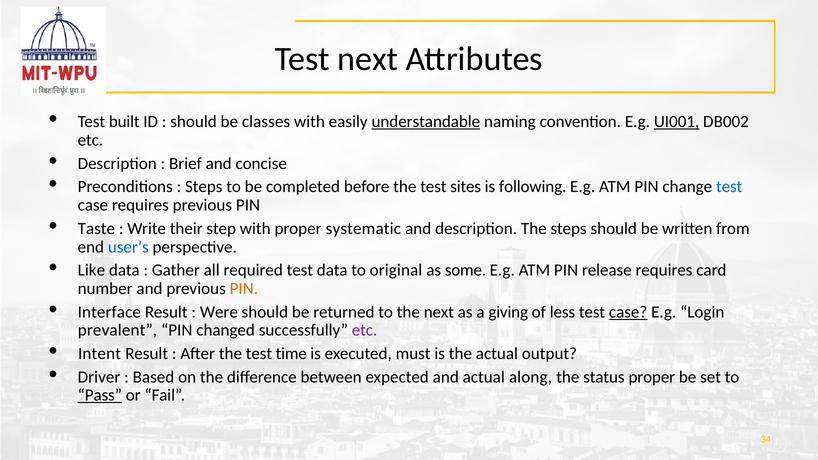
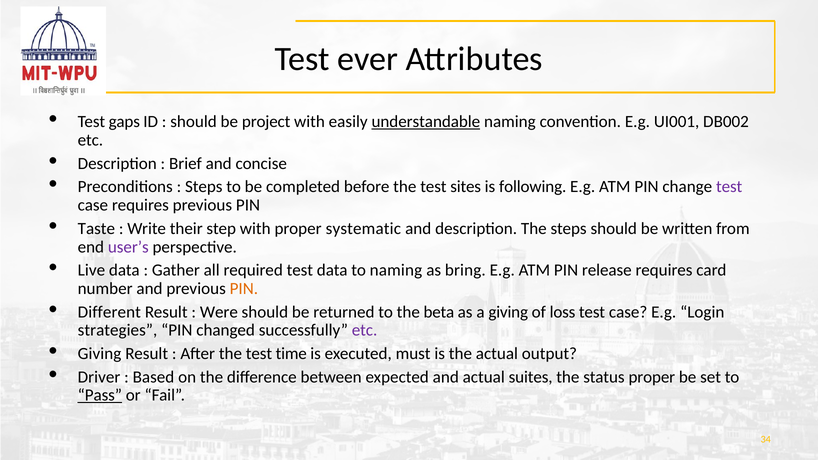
Test next: next -> ever
built: built -> gaps
classes: classes -> project
UI001 underline: present -> none
test at (729, 187) colour: blue -> purple
user’s colour: blue -> purple
Like: Like -> Live
to original: original -> naming
some: some -> bring
Interface: Interface -> Different
the next: next -> beta
less: less -> loss
case at (628, 312) underline: present -> none
prevalent: prevalent -> strategies
Intent at (99, 354): Intent -> Giving
along: along -> suites
